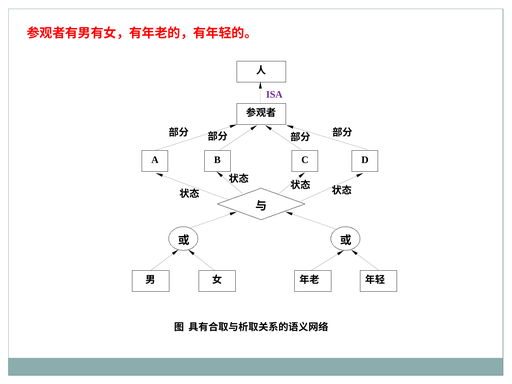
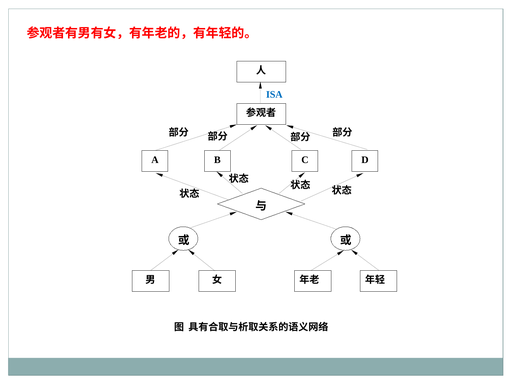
ISA colour: purple -> blue
